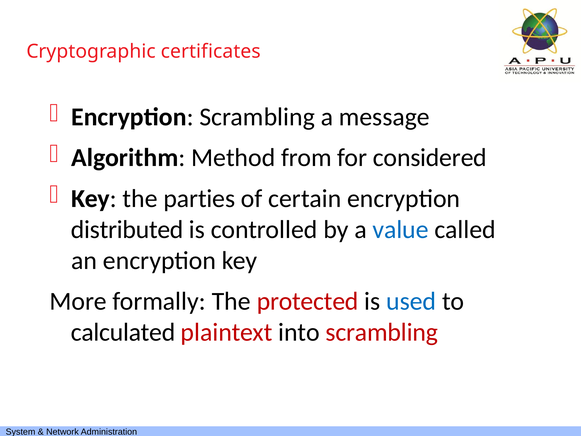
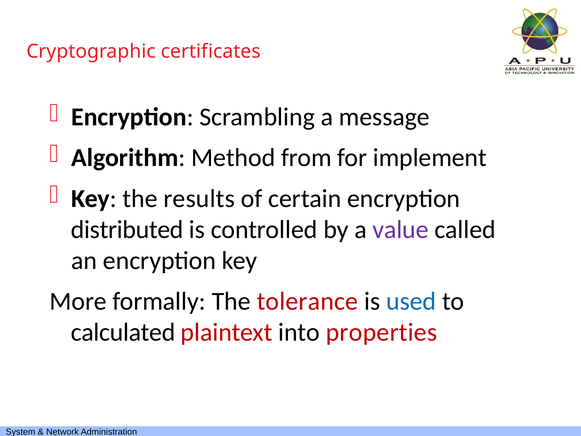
considered: considered -> implement
parties: parties -> results
value colour: blue -> purple
protected: protected -> tolerance
into scrambling: scrambling -> properties
